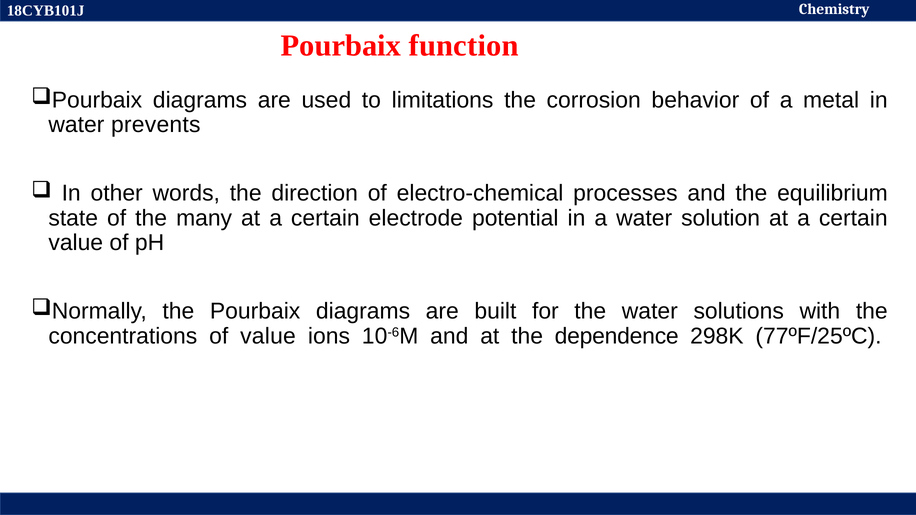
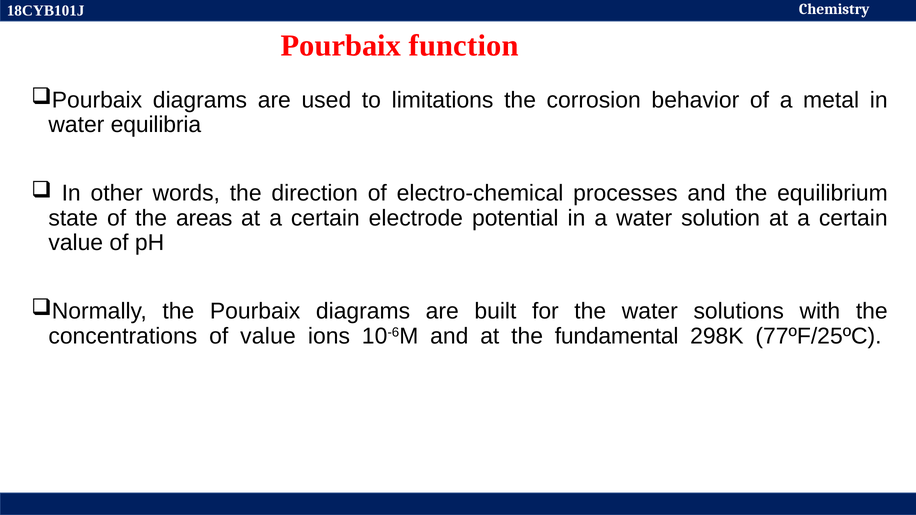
prevents: prevents -> equilibria
many: many -> areas
dependence: dependence -> fundamental
